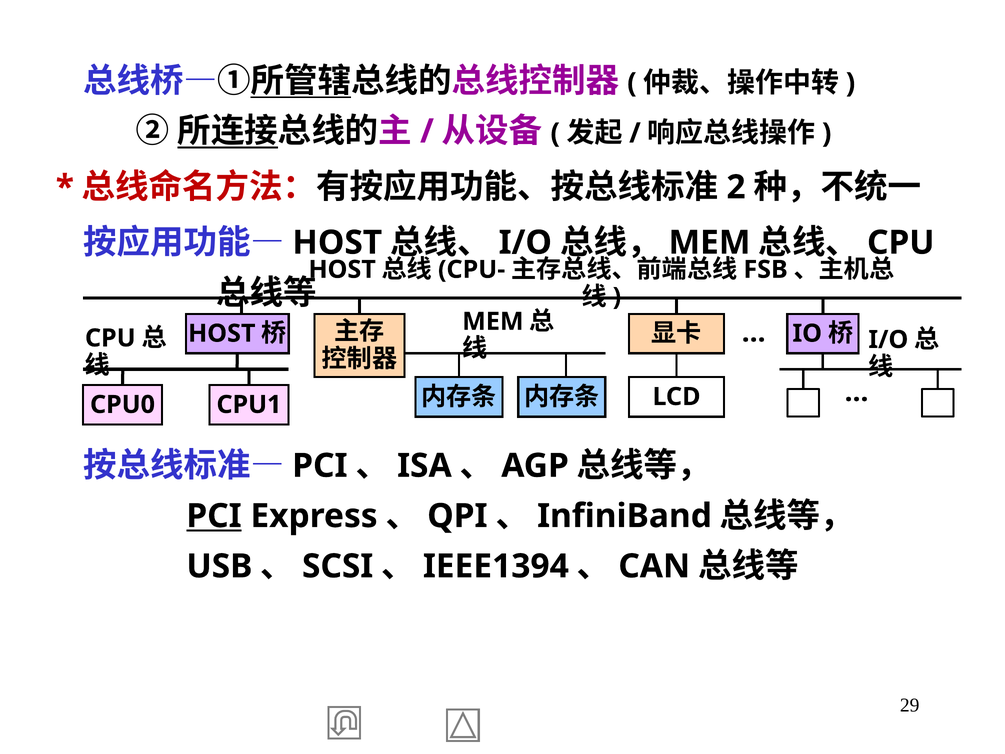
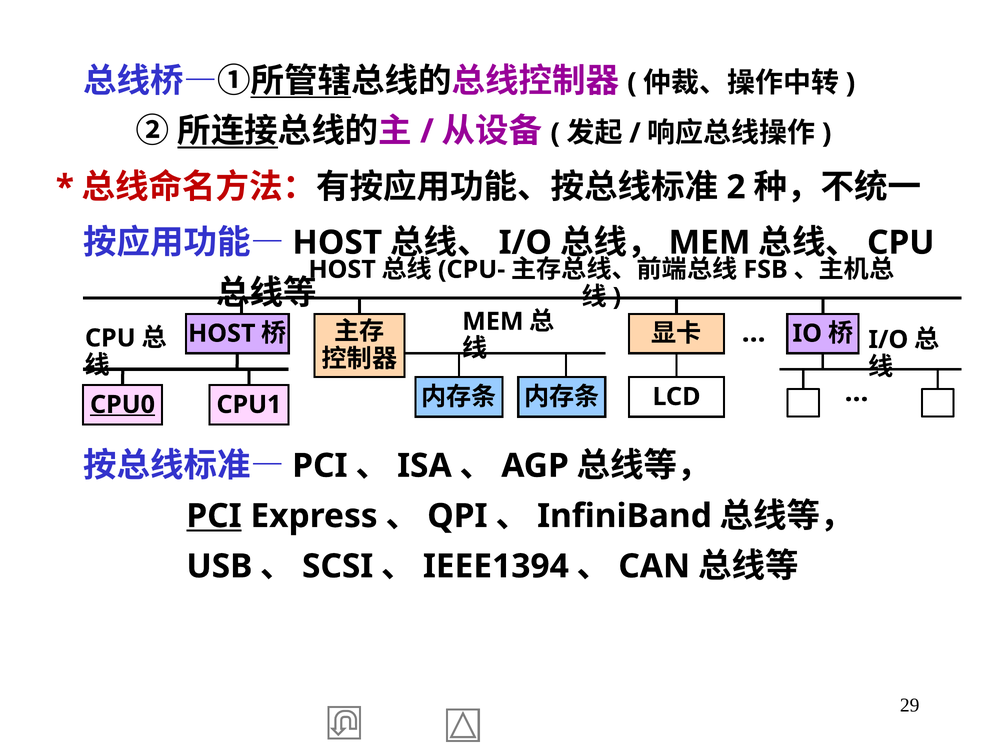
CPU0 underline: none -> present
